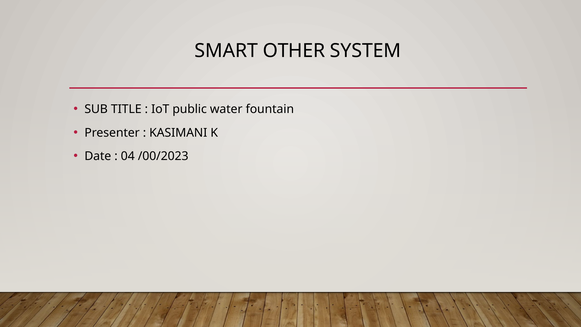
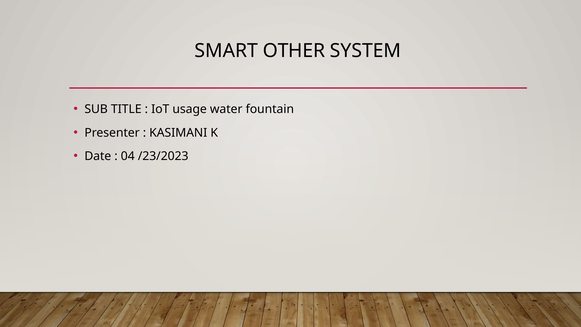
public: public -> usage
/00/2023: /00/2023 -> /23/2023
